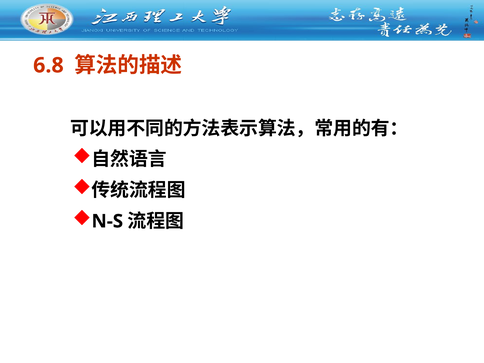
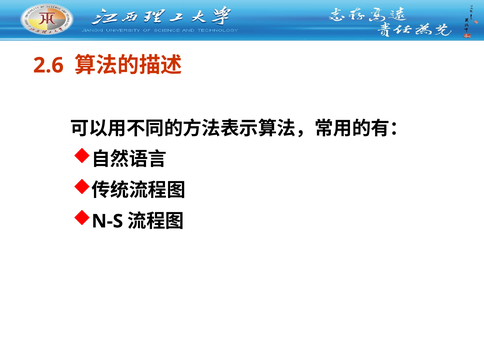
6.8: 6.8 -> 2.6
